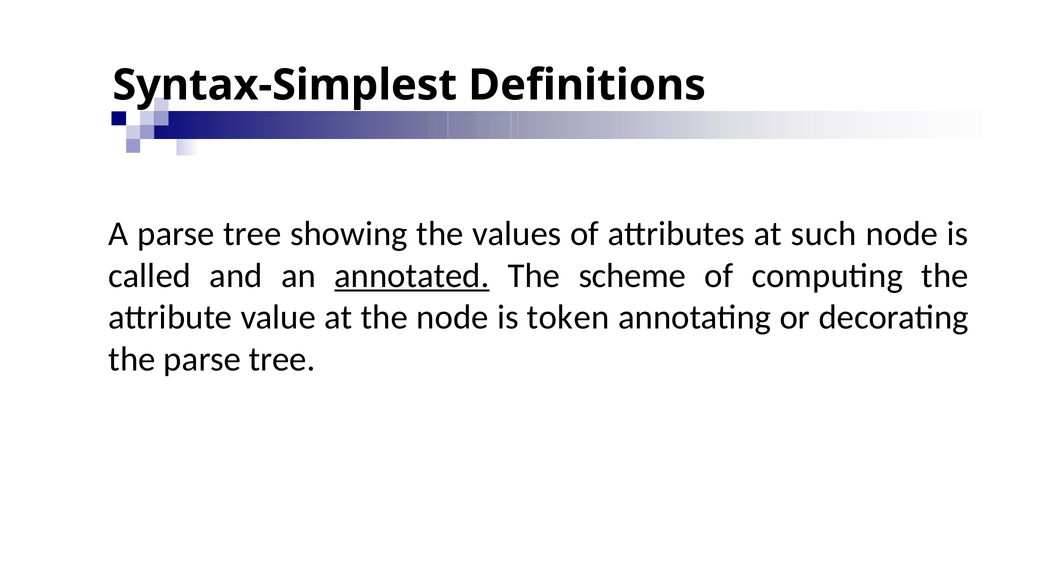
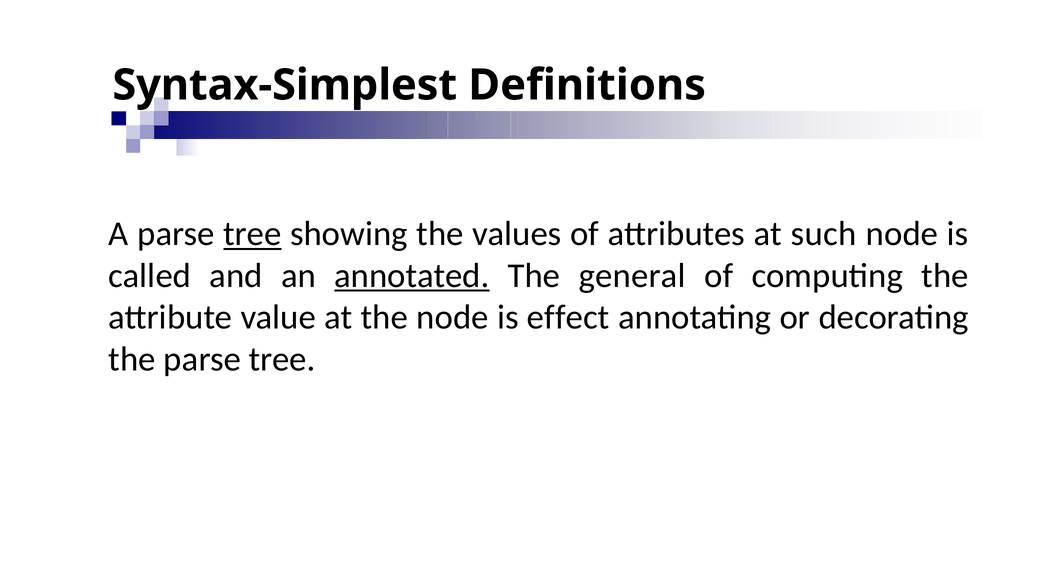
tree at (252, 234) underline: none -> present
scheme: scheme -> general
token: token -> effect
